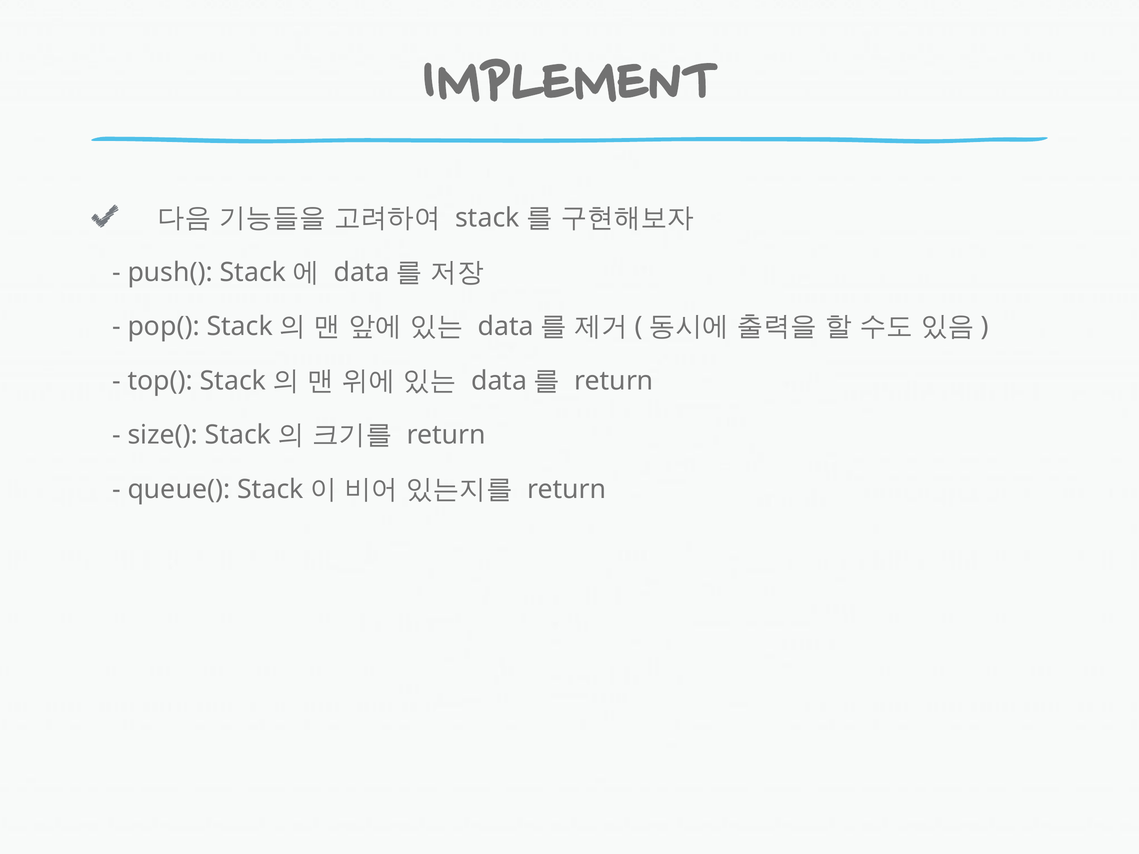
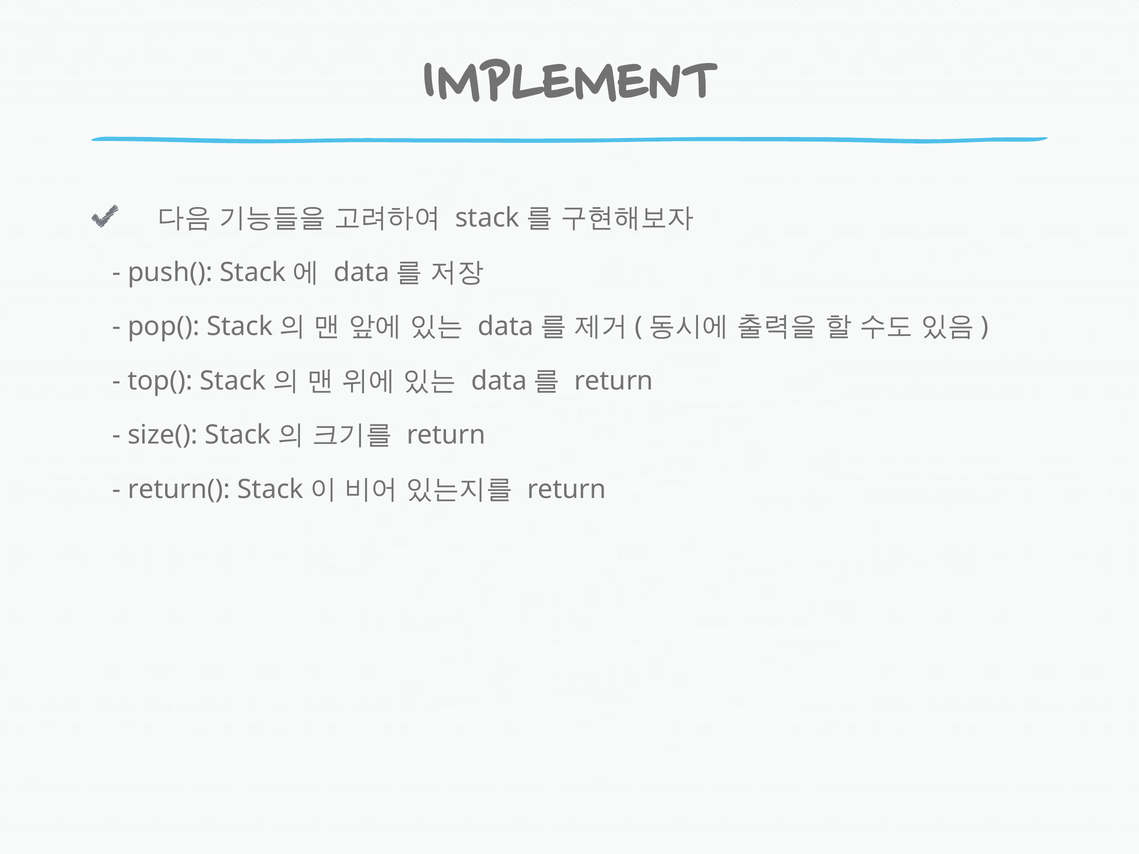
queue(: queue( -> return(
